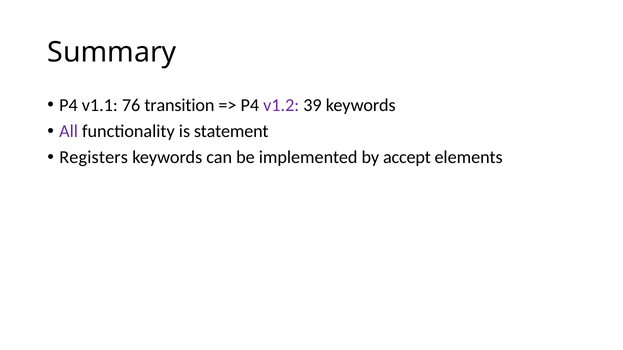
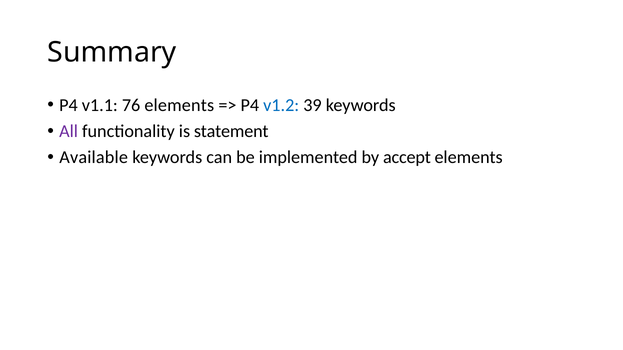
76 transition: transition -> elements
v1.2 colour: purple -> blue
Registers: Registers -> Available
